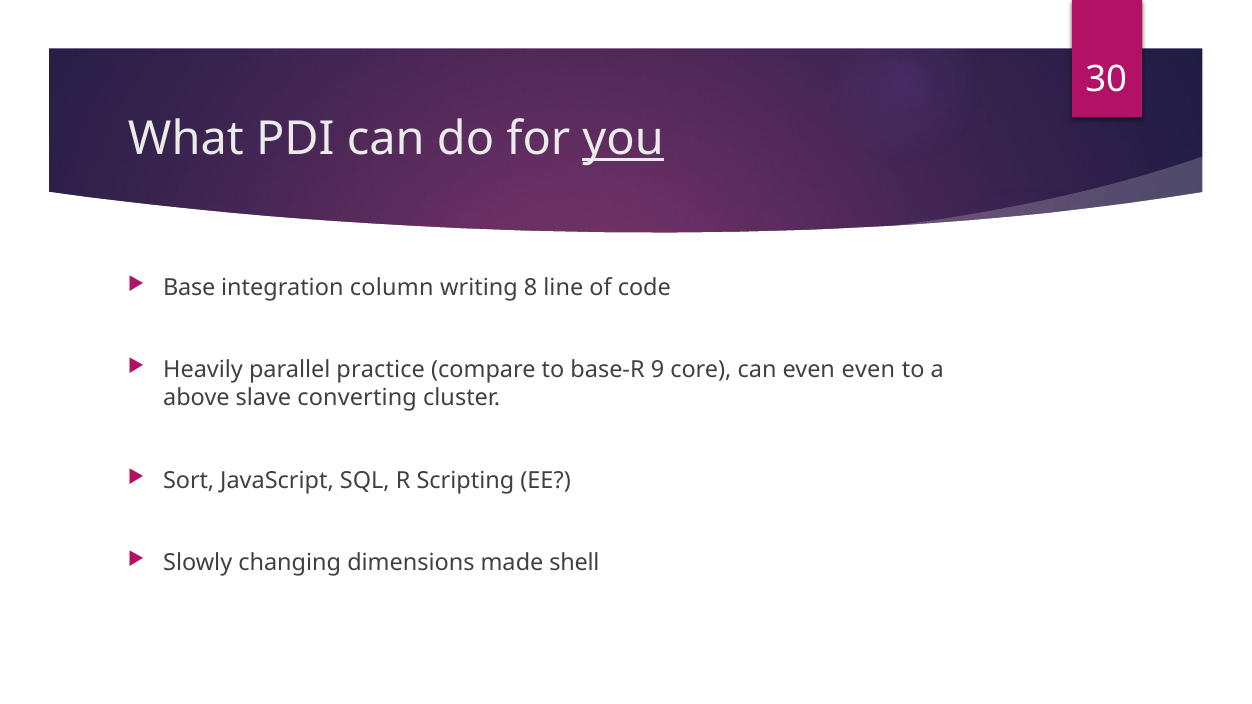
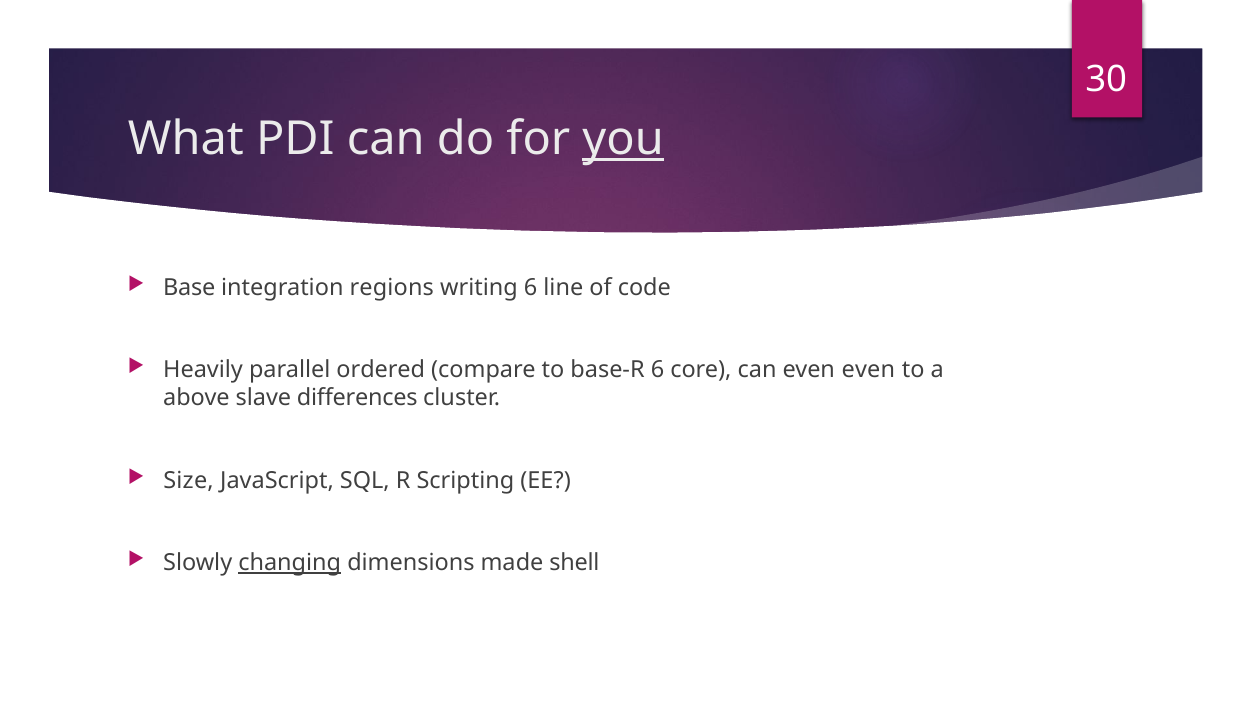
column: column -> regions
writing 8: 8 -> 6
practice: practice -> ordered
base-R 9: 9 -> 6
converting: converting -> differences
Sort: Sort -> Size
changing underline: none -> present
